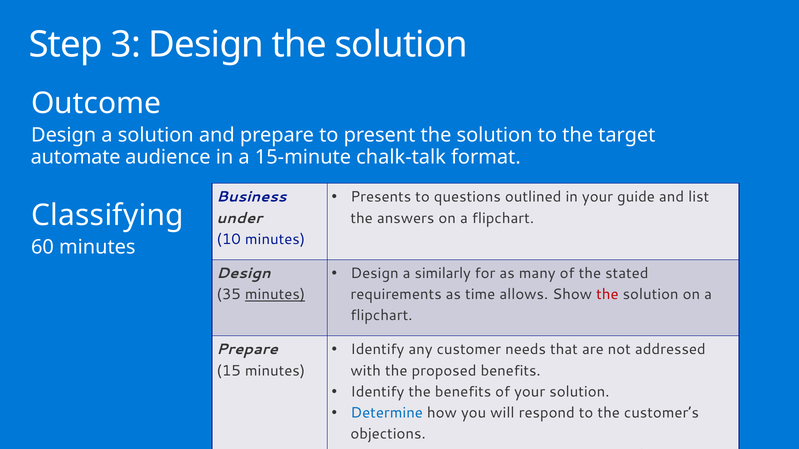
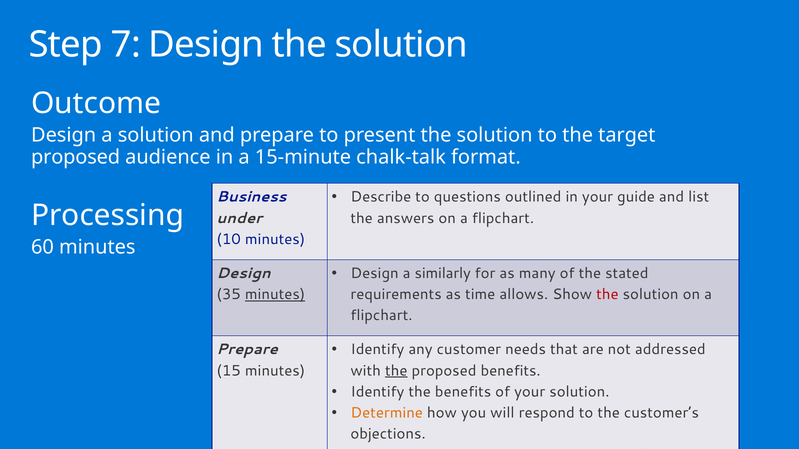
3: 3 -> 7
automate at (76, 157): automate -> proposed
Presents: Presents -> Describe
Classifying: Classifying -> Processing
the at (396, 371) underline: none -> present
Determine colour: blue -> orange
